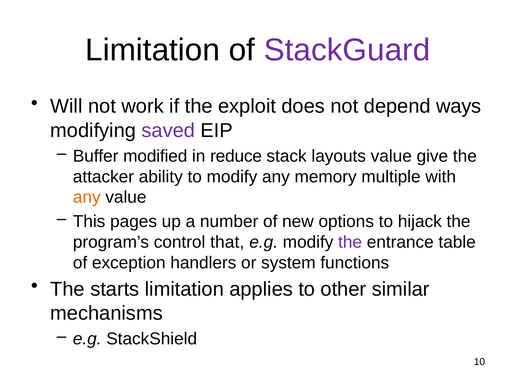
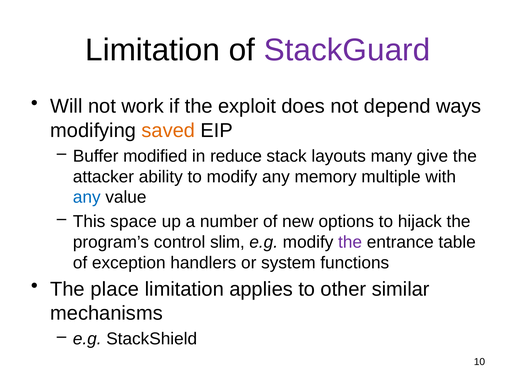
saved colour: purple -> orange
layouts value: value -> many
any at (87, 197) colour: orange -> blue
pages: pages -> space
that: that -> slim
starts: starts -> place
